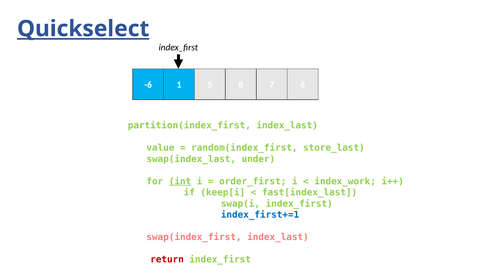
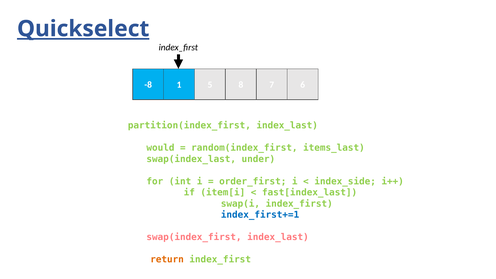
-6: -6 -> -8
value: value -> would
store_last: store_last -> items_last
int underline: present -> none
index_work: index_work -> index_side
keep[i: keep[i -> item[i
return colour: red -> orange
